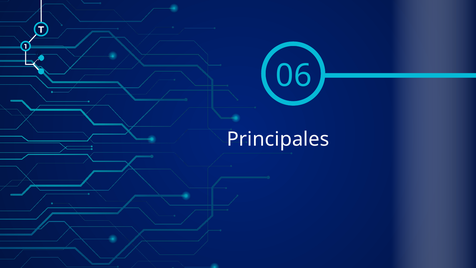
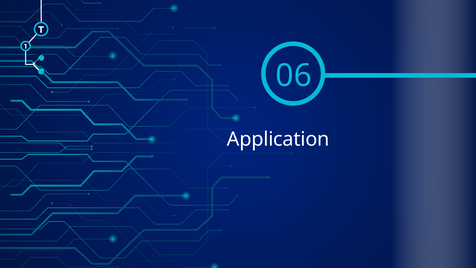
Principales: Principales -> Application
